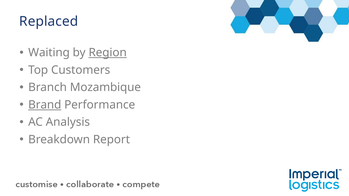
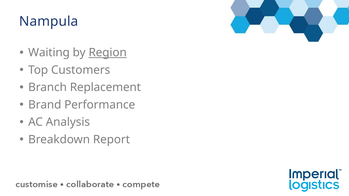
Replaced: Replaced -> Nampula
Mozambique: Mozambique -> Replacement
Brand underline: present -> none
